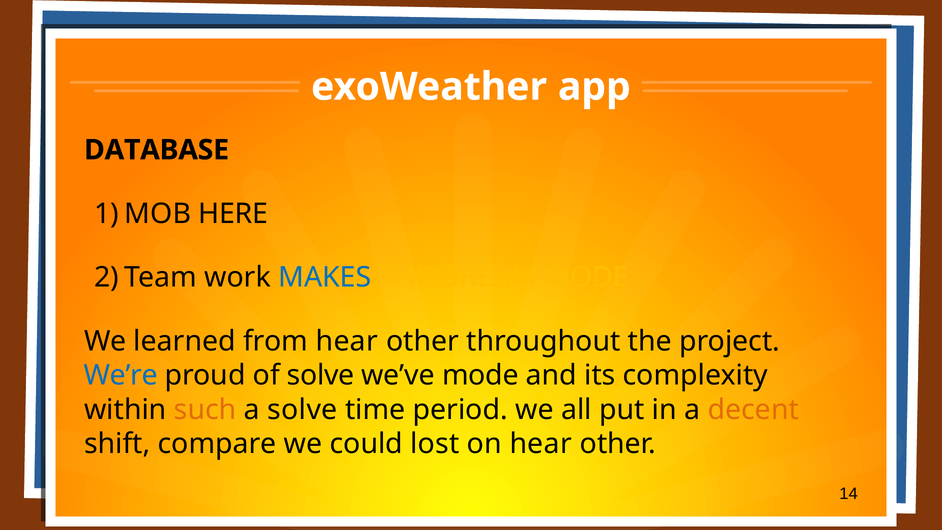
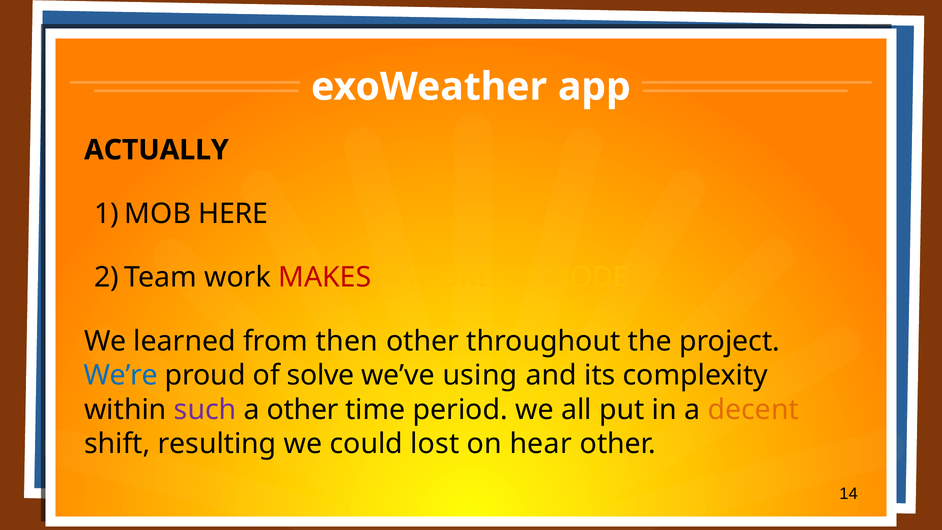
DATABASE: DATABASE -> ACTUALLY
MAKES colour: blue -> red
from hear: hear -> then
we’ve mode: mode -> using
such colour: orange -> purple
a solve: solve -> other
compare: compare -> resulting
